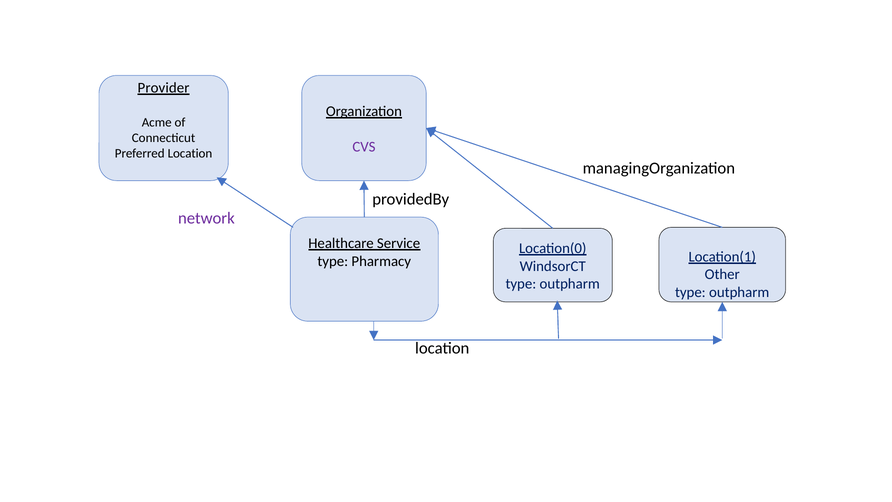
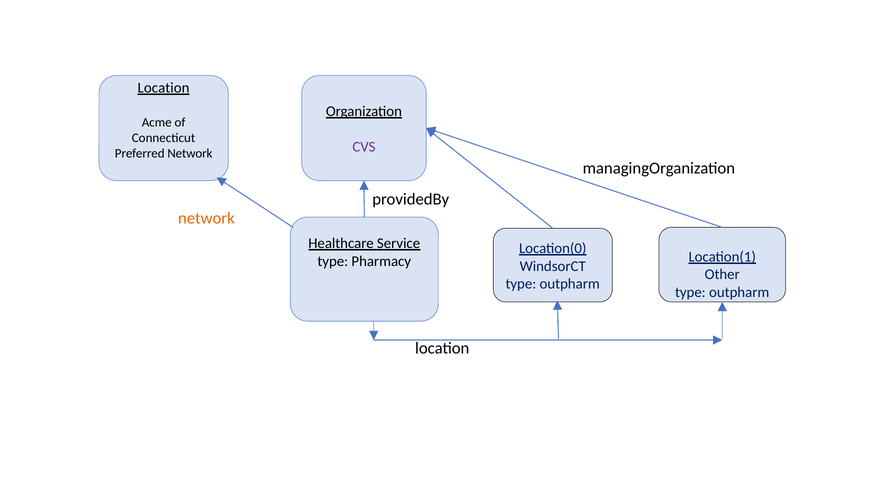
Provider at (164, 88): Provider -> Location
Preferred Location: Location -> Network
network at (206, 218) colour: purple -> orange
